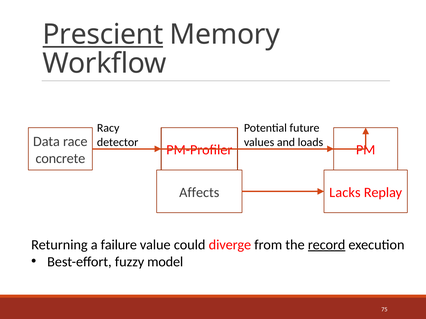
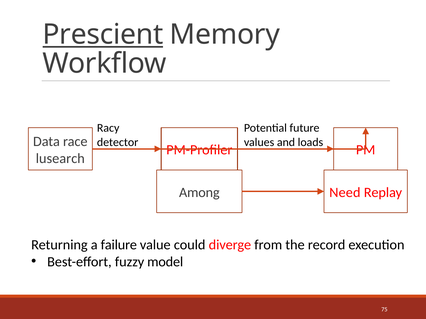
concrete: concrete -> lusearch
Affects: Affects -> Among
Lacks: Lacks -> Need
record underline: present -> none
